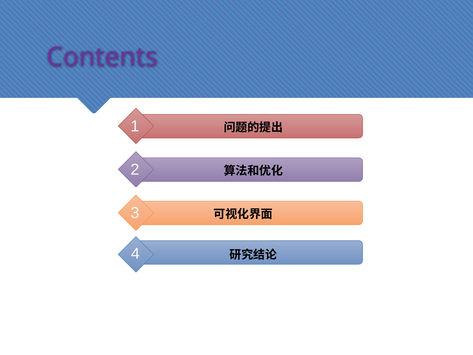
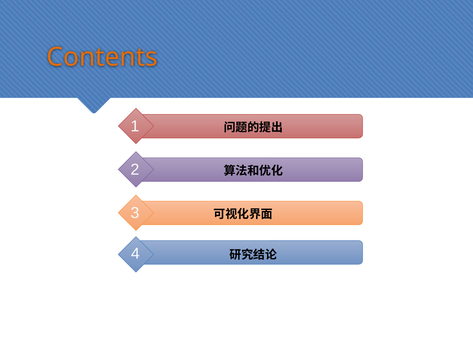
Contents colour: purple -> orange
